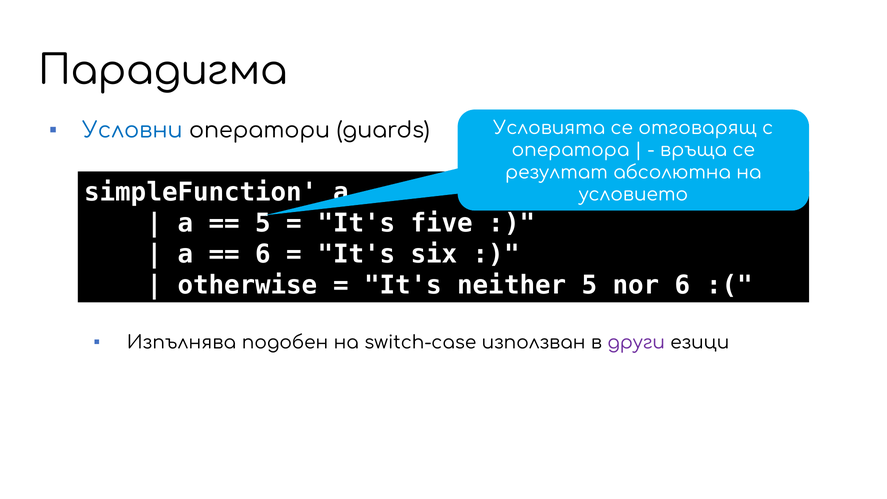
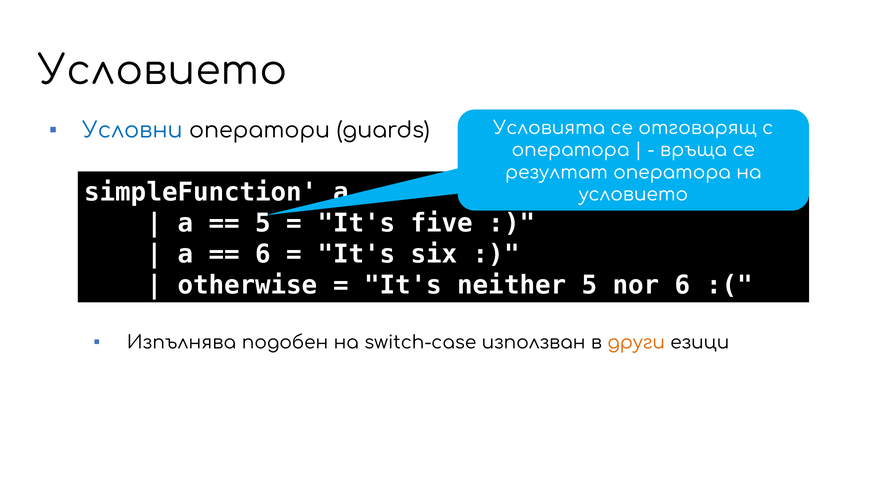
Парадигмa at (163, 71): Парадигмa -> Условието
резултат абсолютна: абсолютна -> оператора
други colour: purple -> orange
